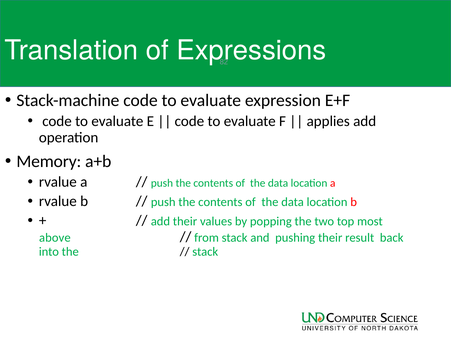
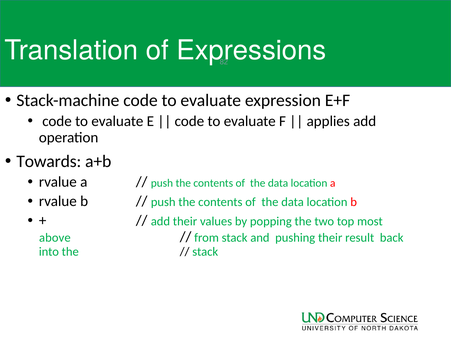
Memory: Memory -> Towards
